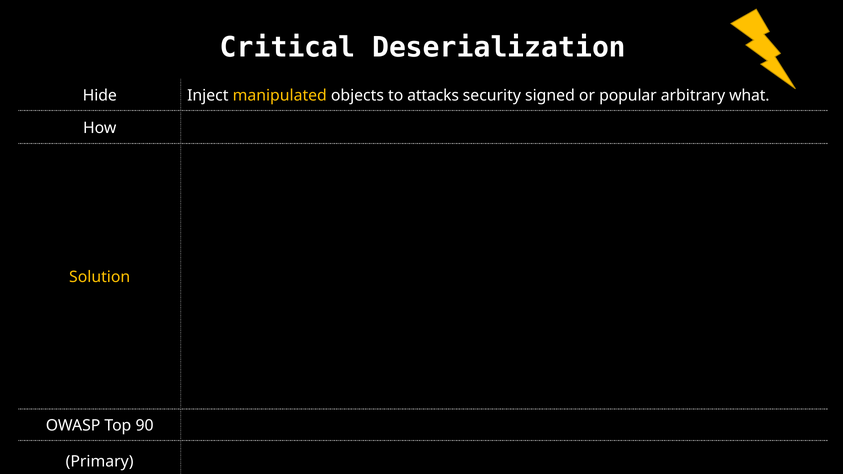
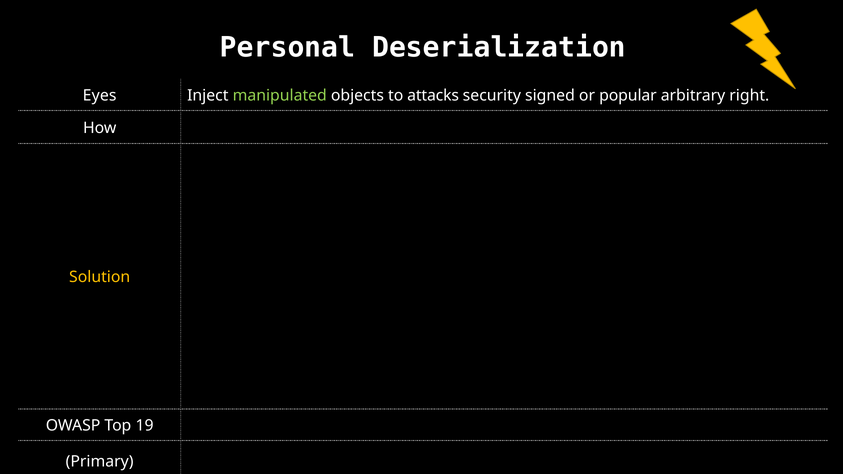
Critical: Critical -> Personal
Hide: Hide -> Eyes
manipulated colour: yellow -> light green
what: what -> right
90: 90 -> 19
